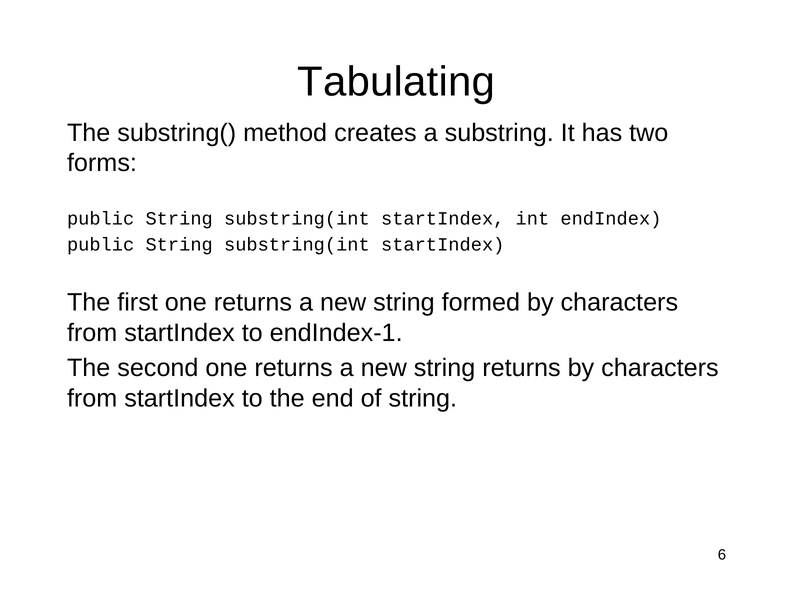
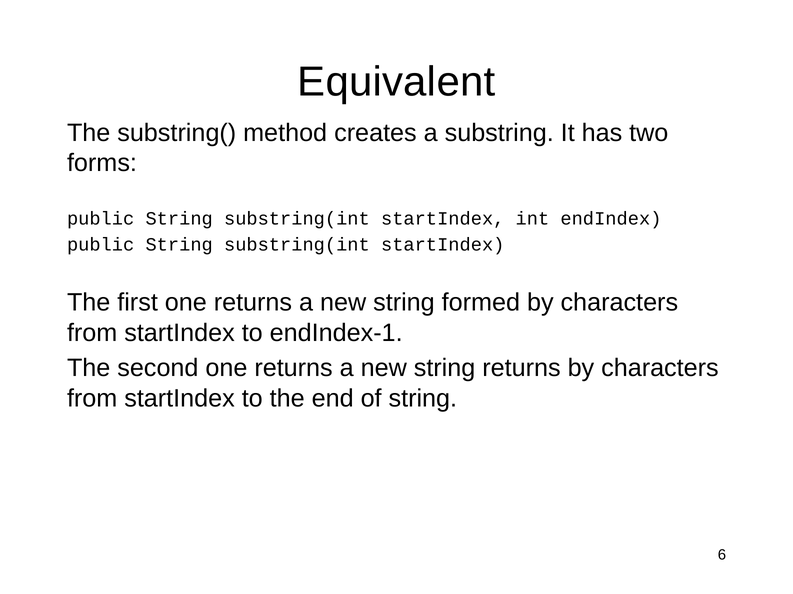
Tabulating: Tabulating -> Equivalent
